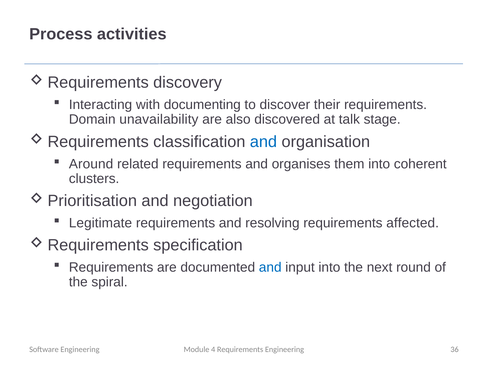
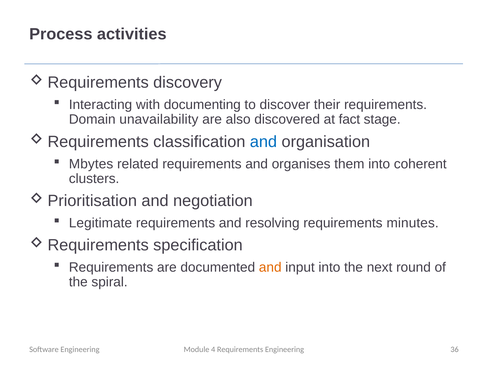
talk: talk -> fact
Around: Around -> Mbytes
affected: affected -> minutes
and at (270, 267) colour: blue -> orange
